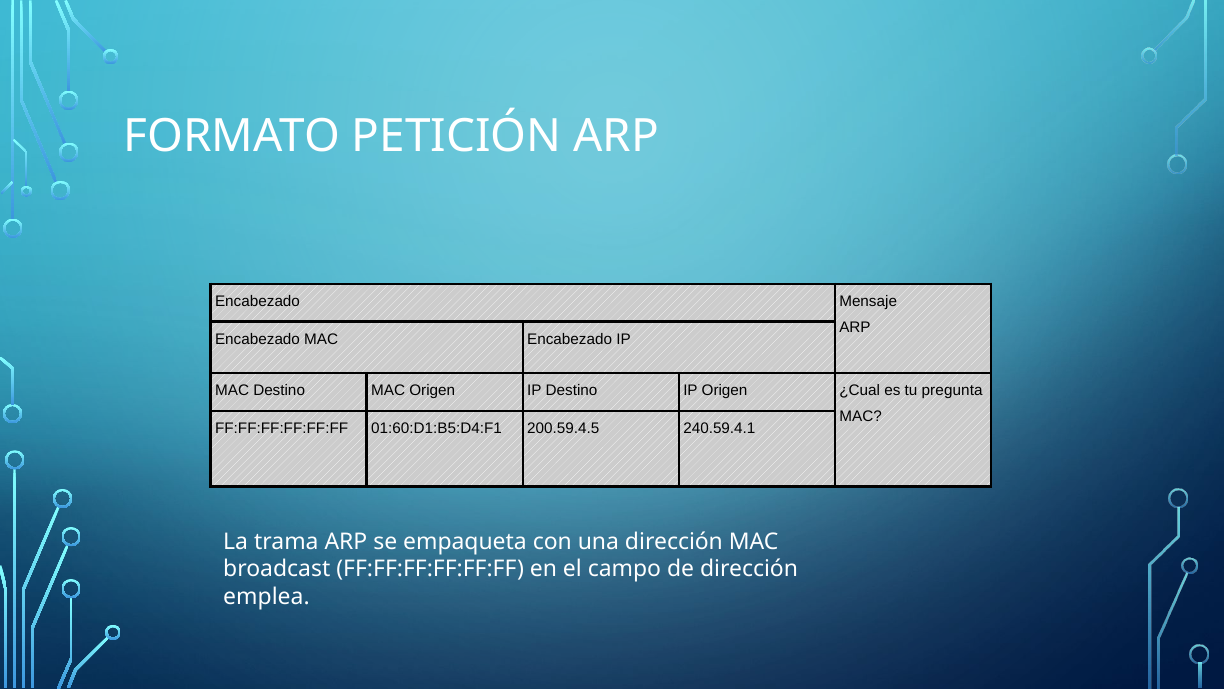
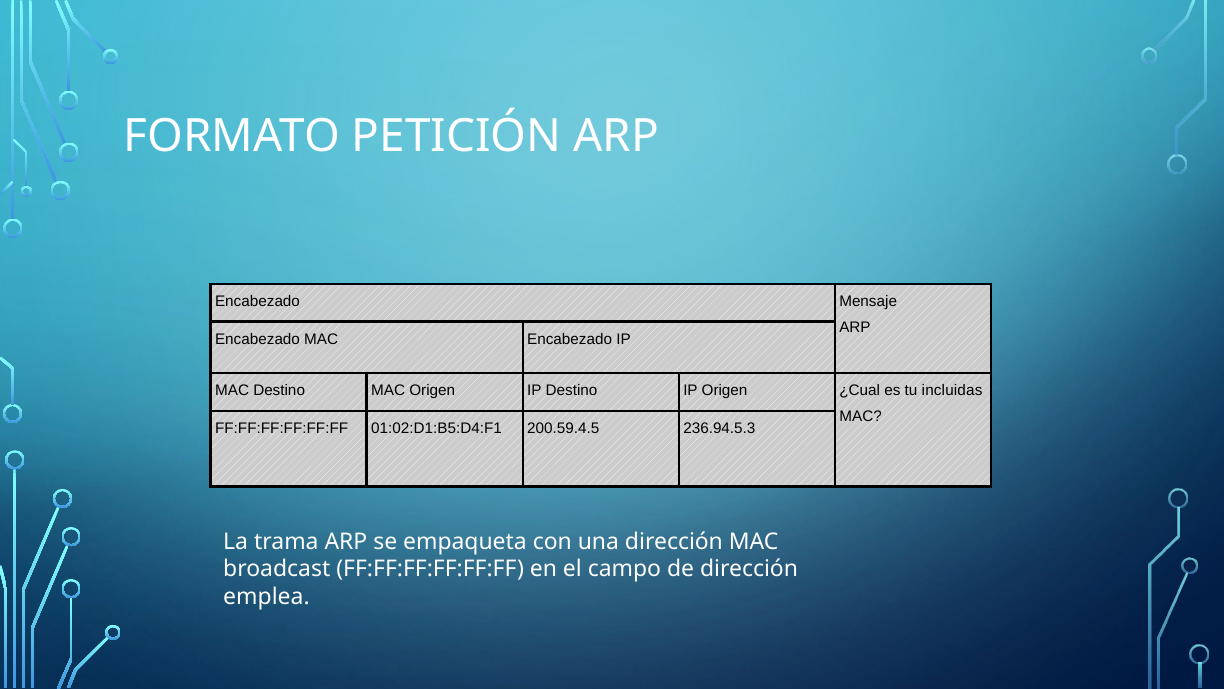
pregunta: pregunta -> incluidas
01:60:D1:B5:D4:F1: 01:60:D1:B5:D4:F1 -> 01:02:D1:B5:D4:F1
240.59.4.1: 240.59.4.1 -> 236.94.5.3
